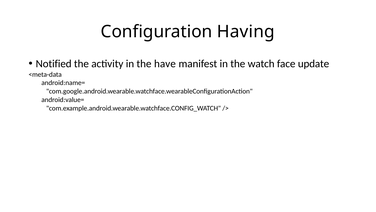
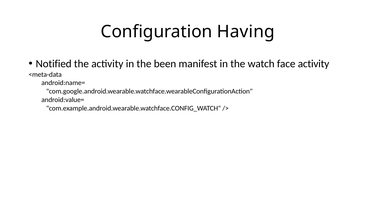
have: have -> been
face update: update -> activity
